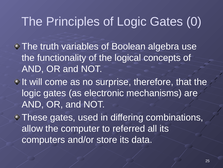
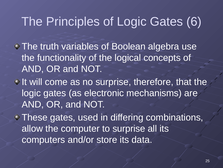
0: 0 -> 6
to referred: referred -> surprise
